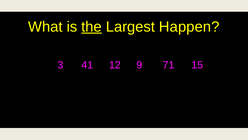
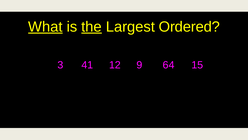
What underline: none -> present
Happen: Happen -> Ordered
71: 71 -> 64
